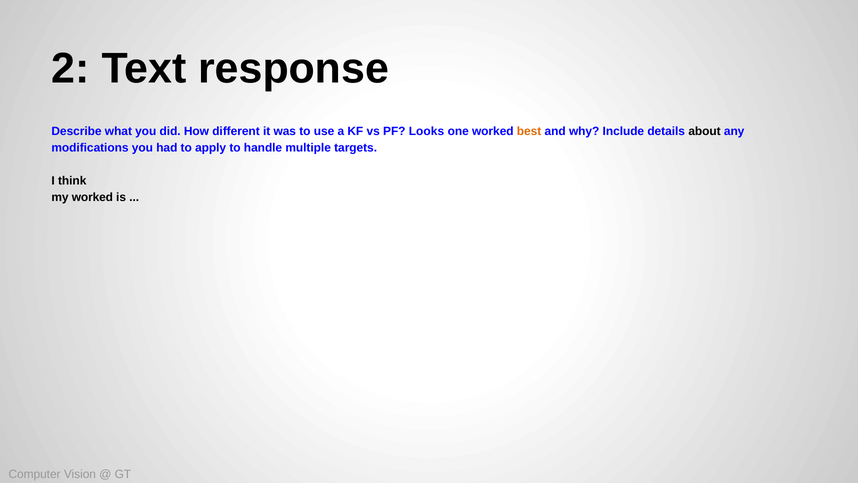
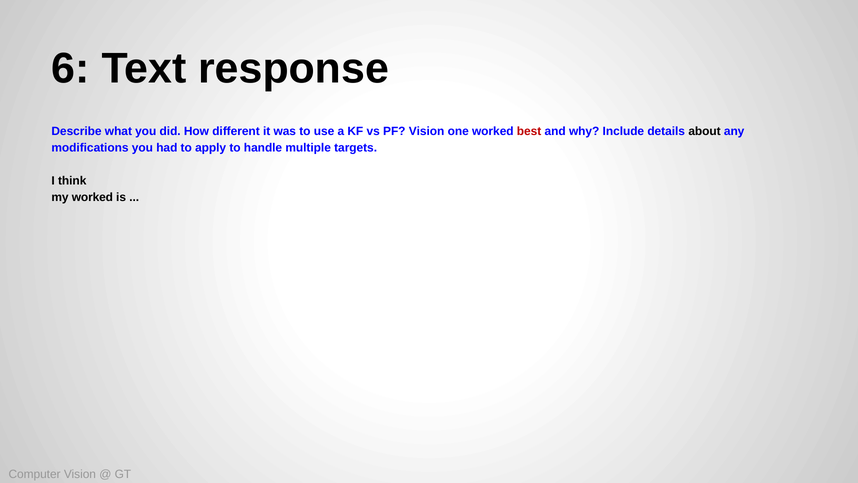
2: 2 -> 6
PF Looks: Looks -> Vision
best colour: orange -> red
